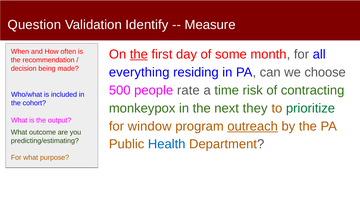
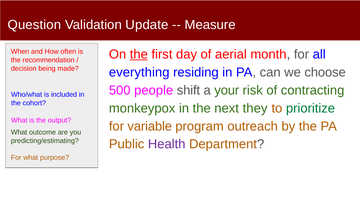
Identify: Identify -> Update
some: some -> aerial
rate: rate -> shift
time: time -> your
window: window -> variable
outreach underline: present -> none
Health colour: blue -> purple
